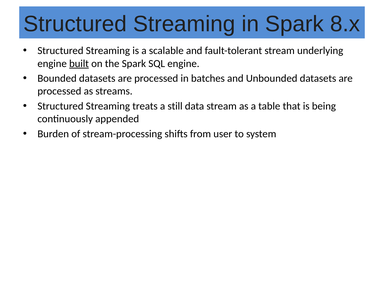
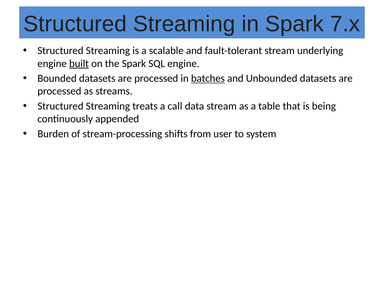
8.x: 8.x -> 7.x
batches underline: none -> present
still: still -> call
